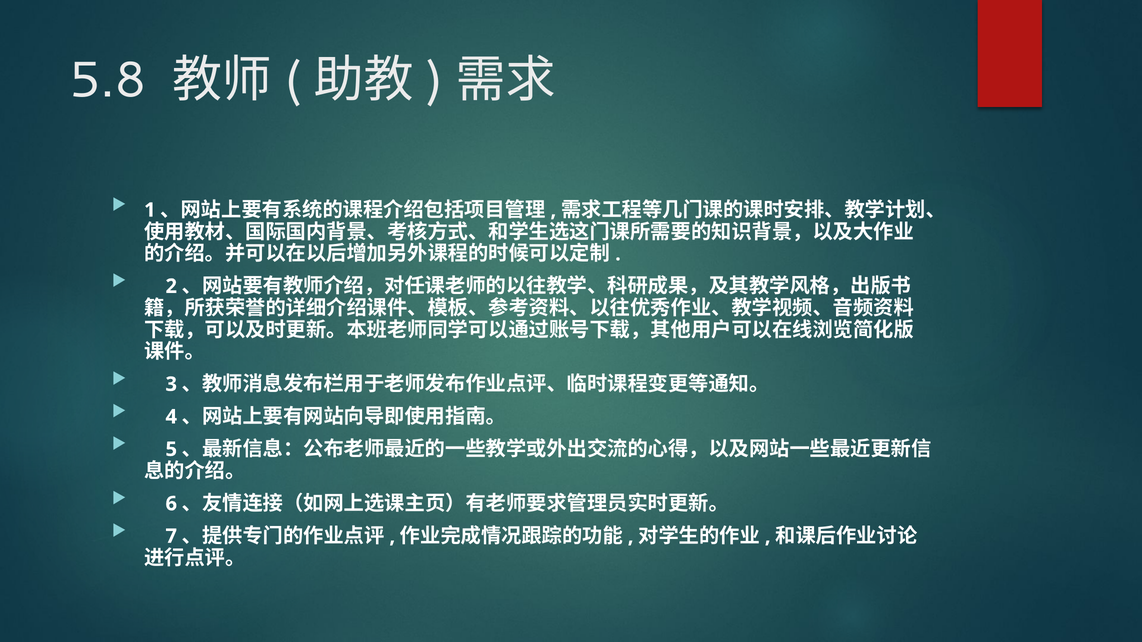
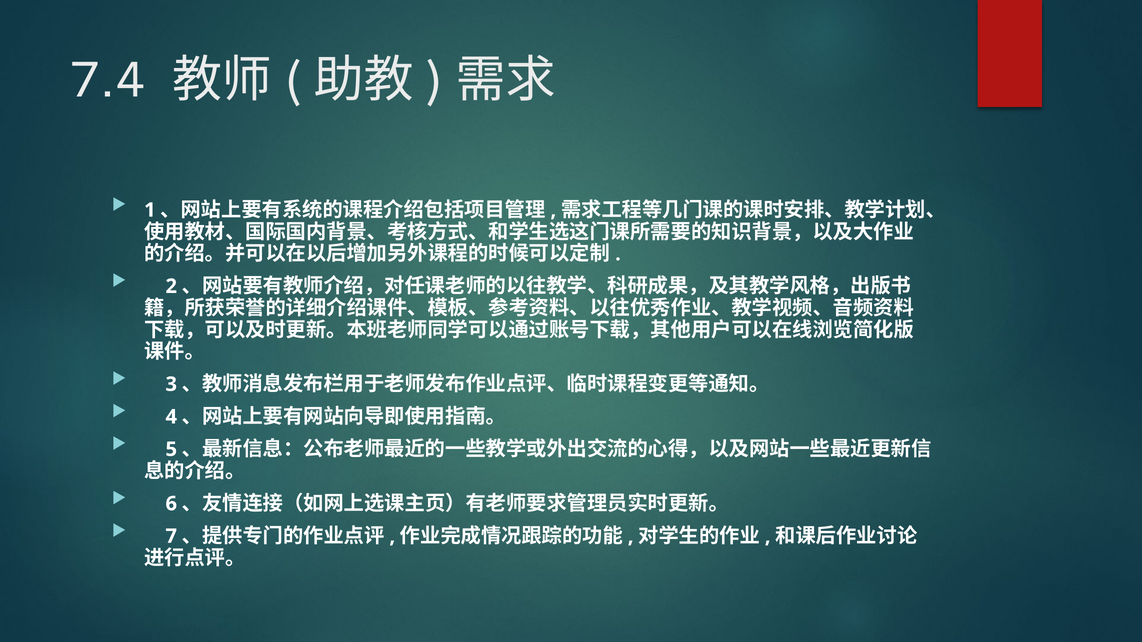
5.8: 5.8 -> 7.4
